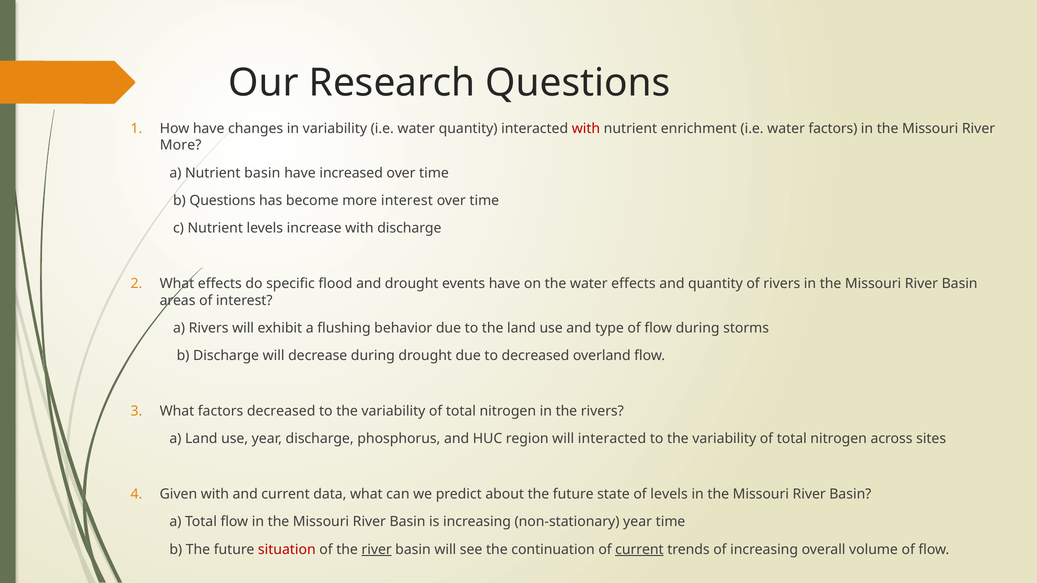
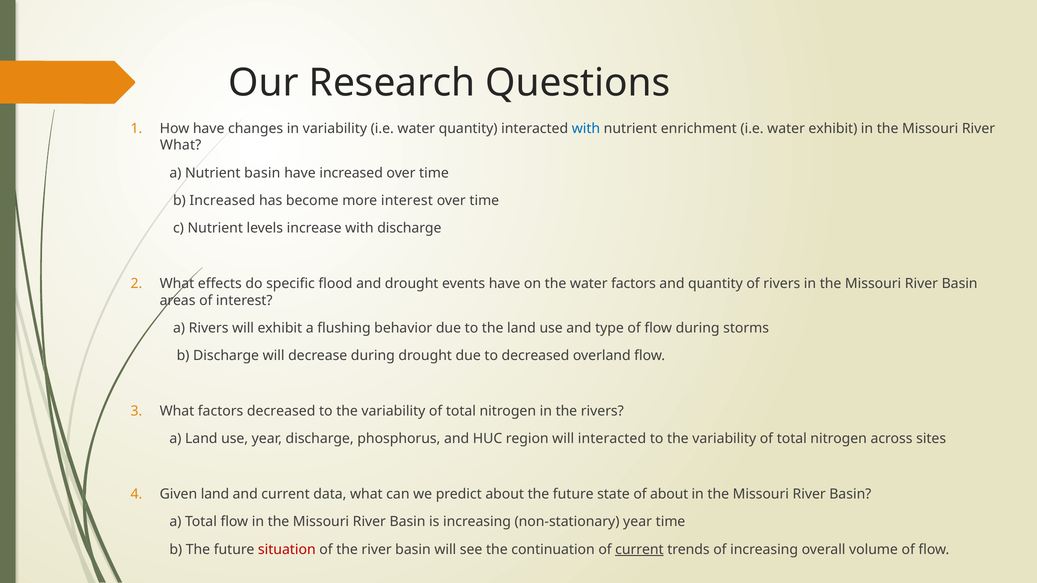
with at (586, 128) colour: red -> blue
water factors: factors -> exhibit
More at (181, 145): More -> What
b Questions: Questions -> Increased
water effects: effects -> factors
Given with: with -> land
of levels: levels -> about
river at (377, 550) underline: present -> none
